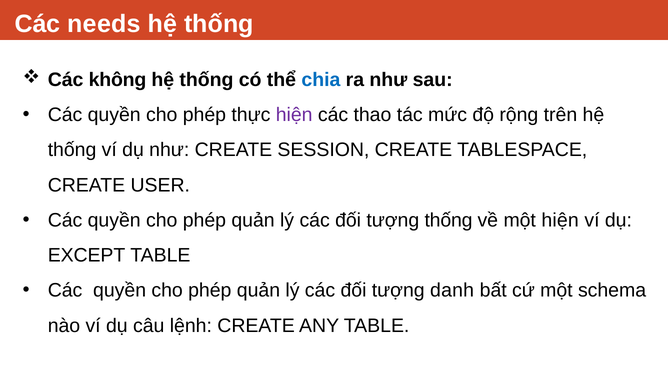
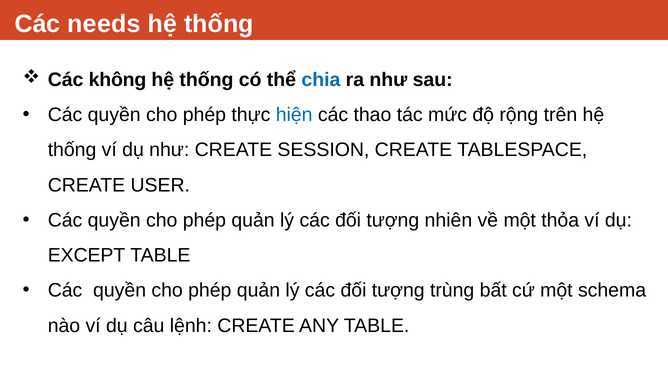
hiện at (294, 115) colour: purple -> blue
tượng thống: thống -> nhiên
một hiện: hiện -> thỏa
danh: danh -> trùng
